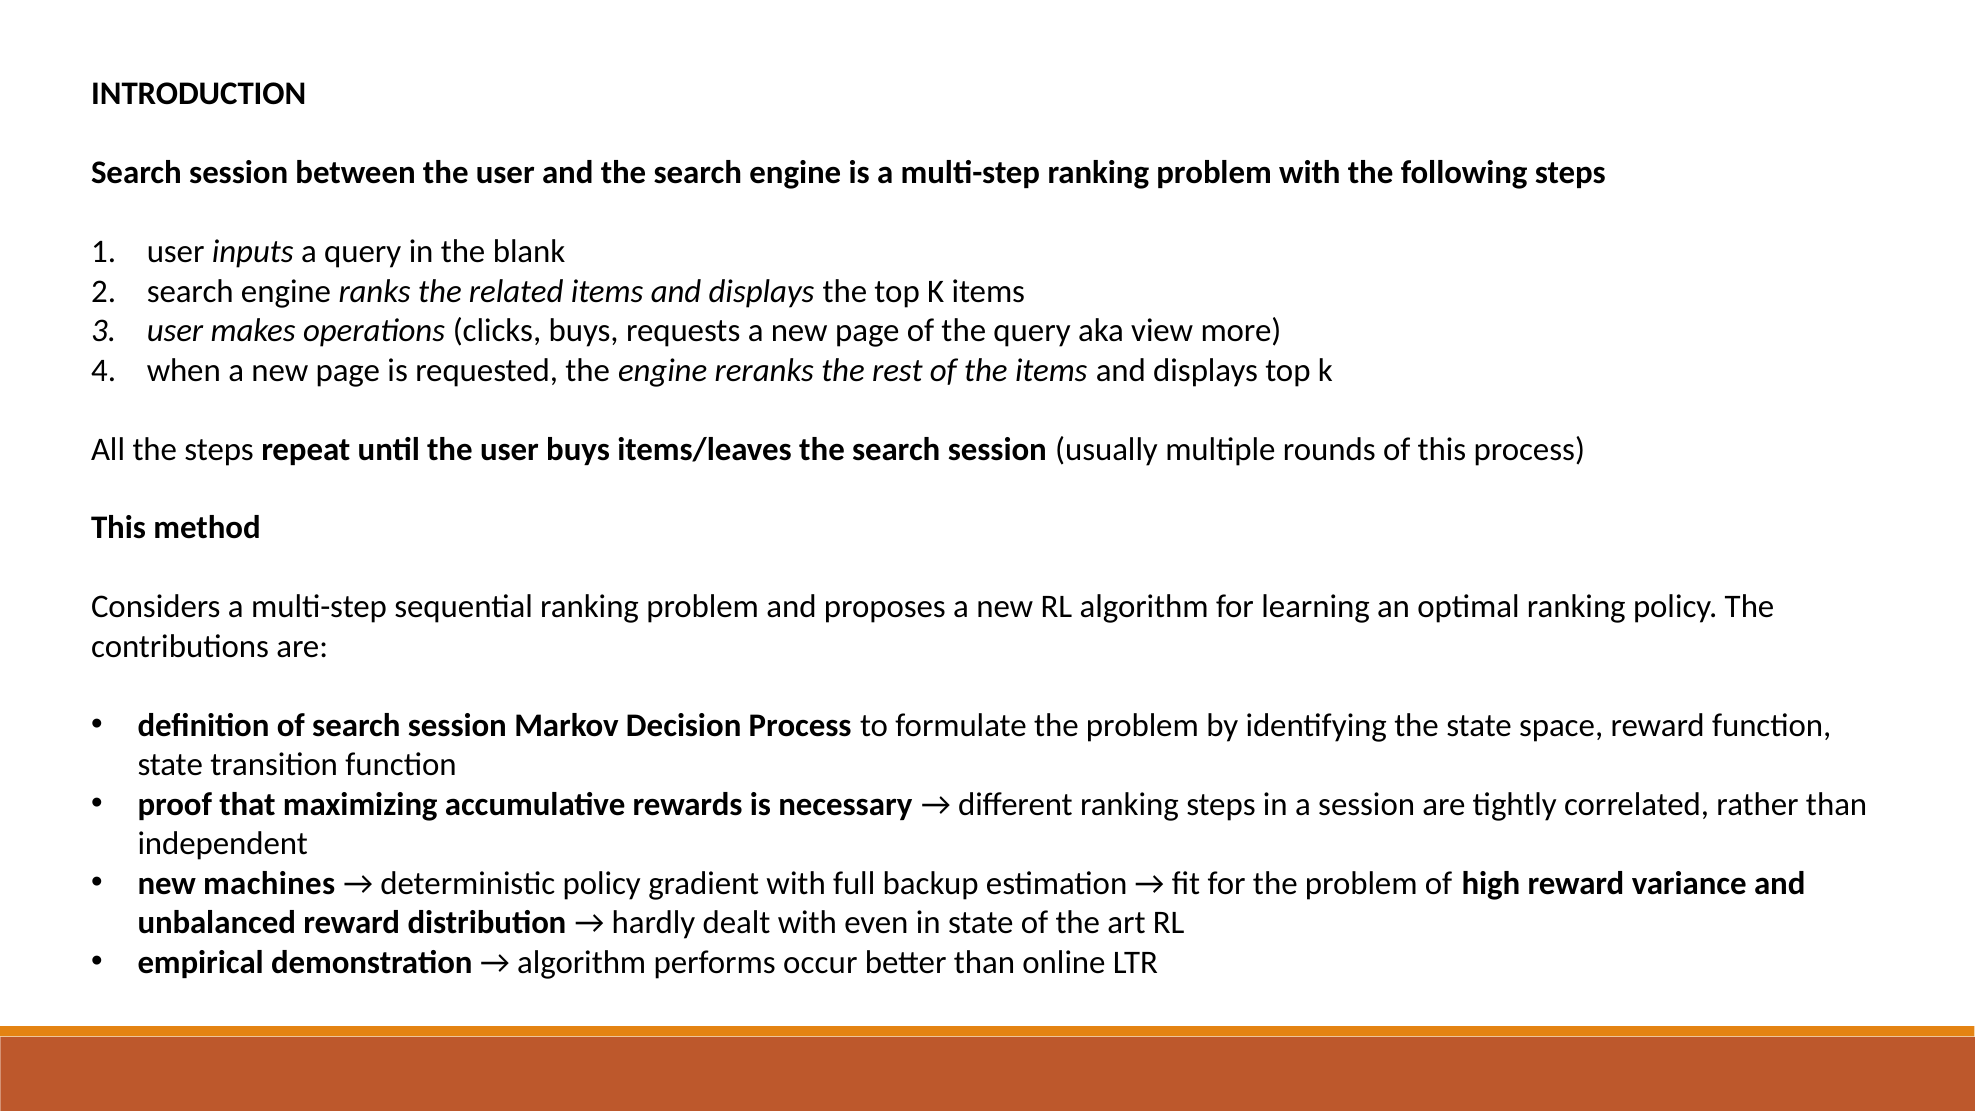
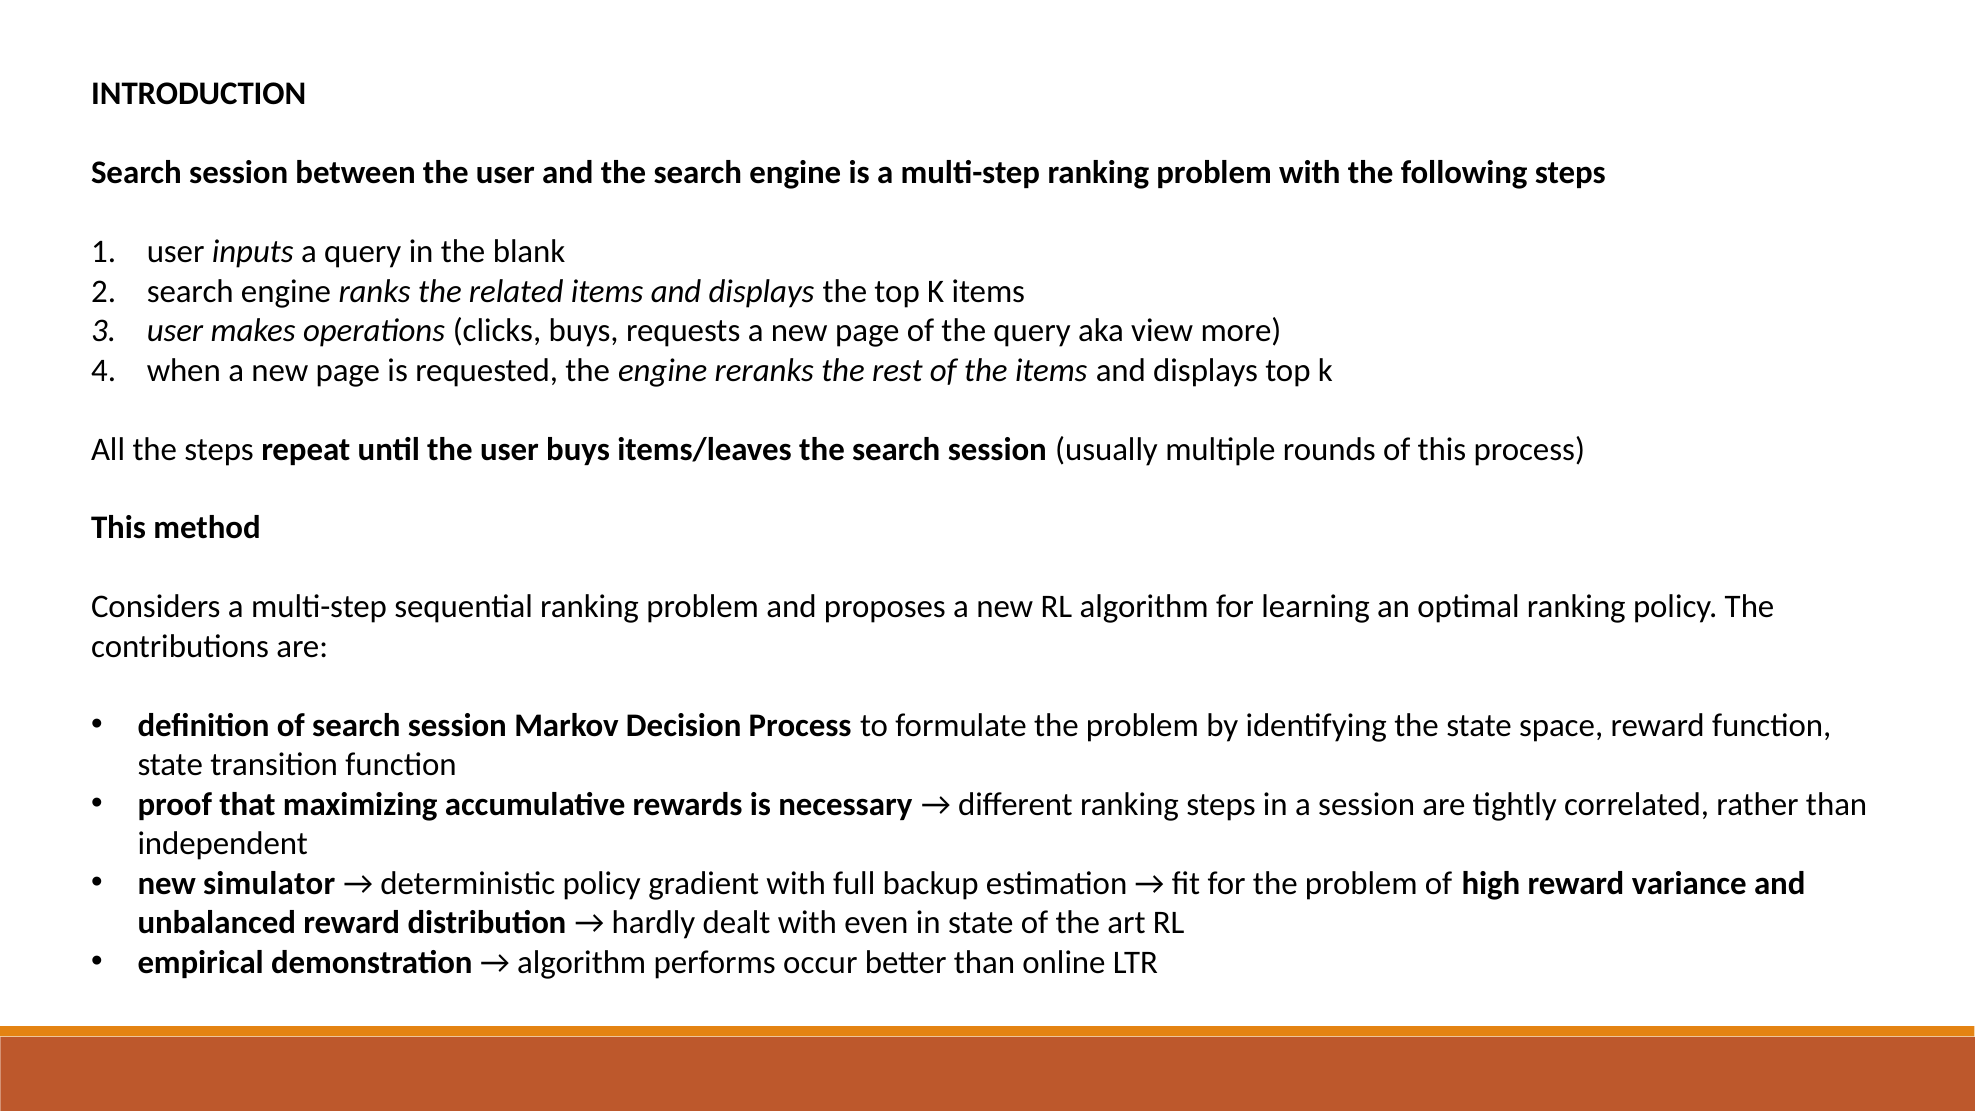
machines: machines -> simulator
